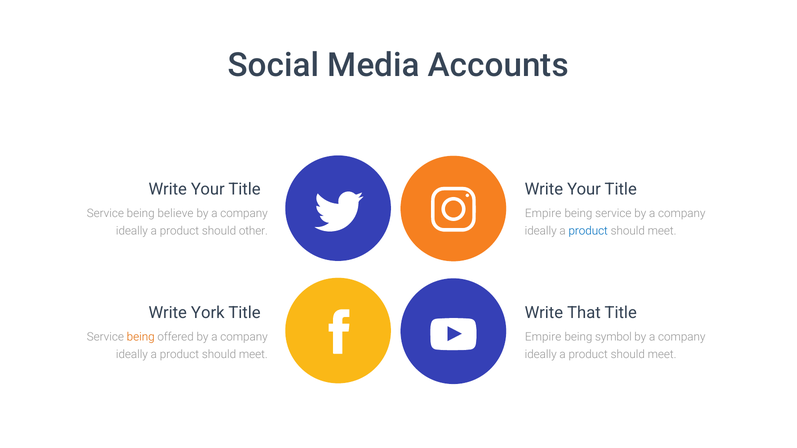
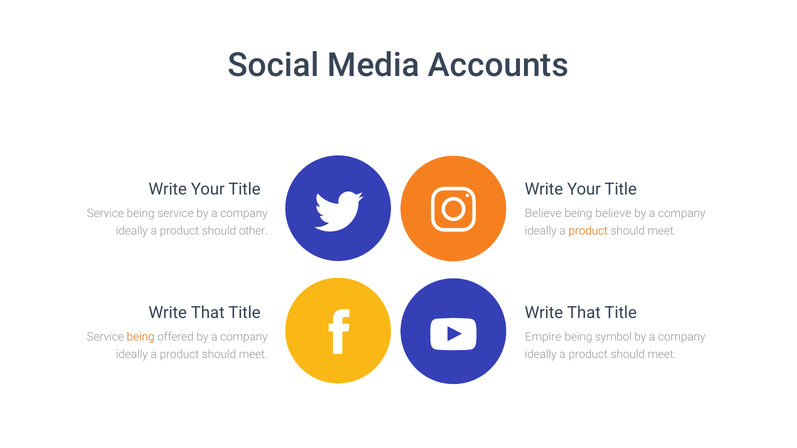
being believe: believe -> service
Empire at (543, 213): Empire -> Believe
being service: service -> believe
product at (588, 231) colour: blue -> orange
York at (208, 313): York -> That
